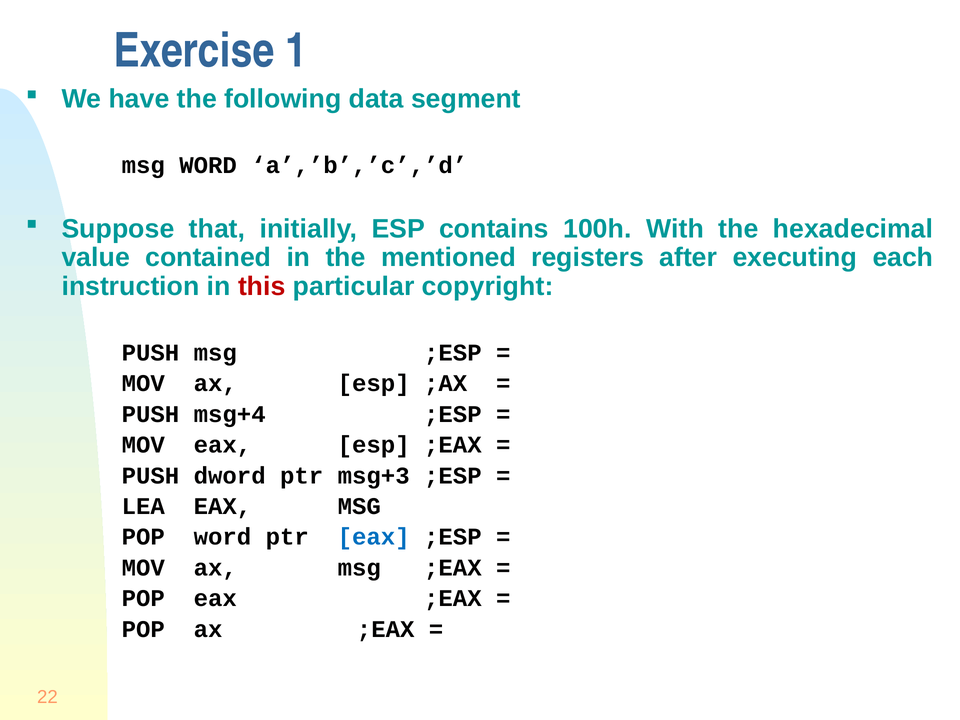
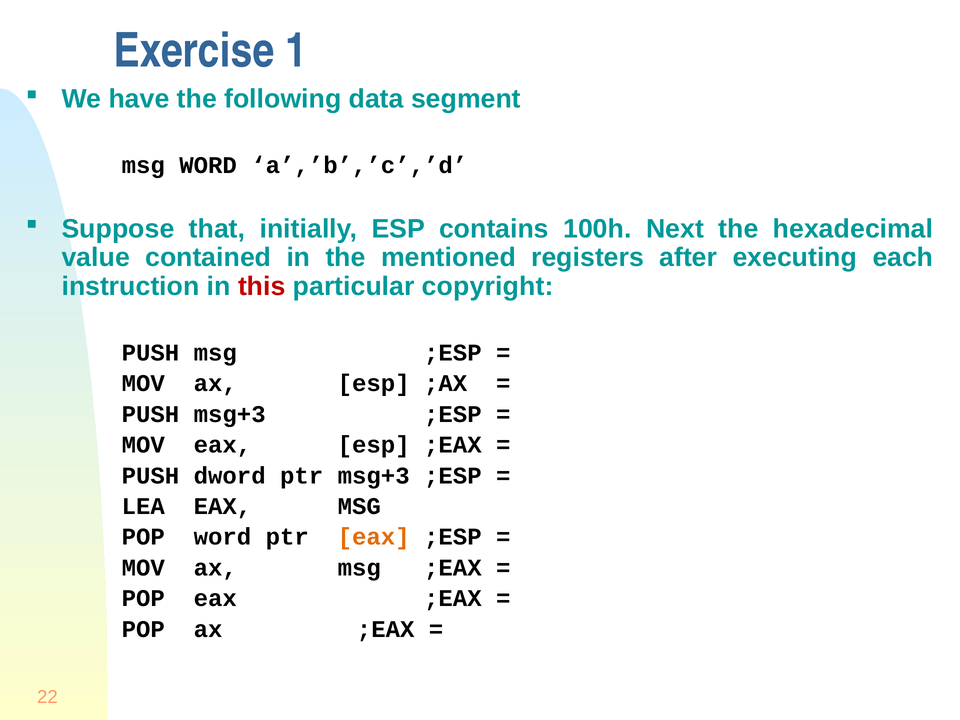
With: With -> Next
PUSH msg+4: msg+4 -> msg+3
eax at (374, 537) colour: blue -> orange
